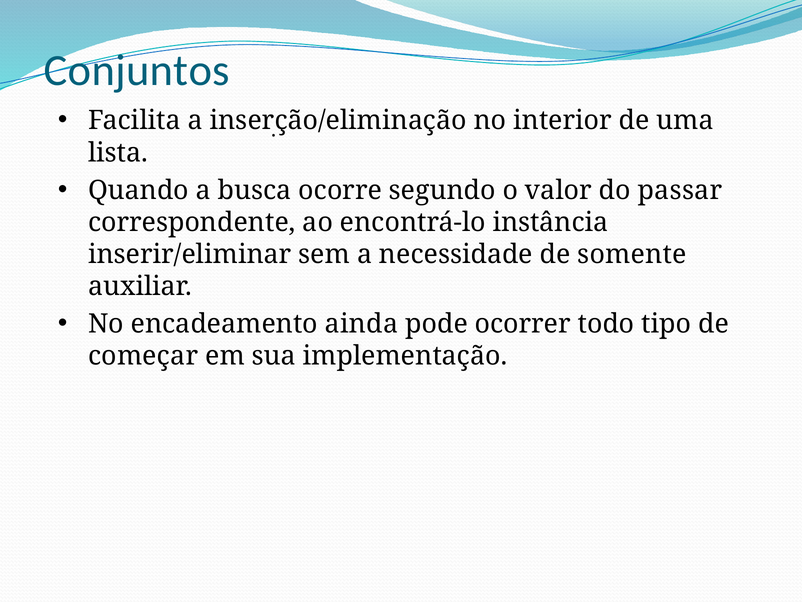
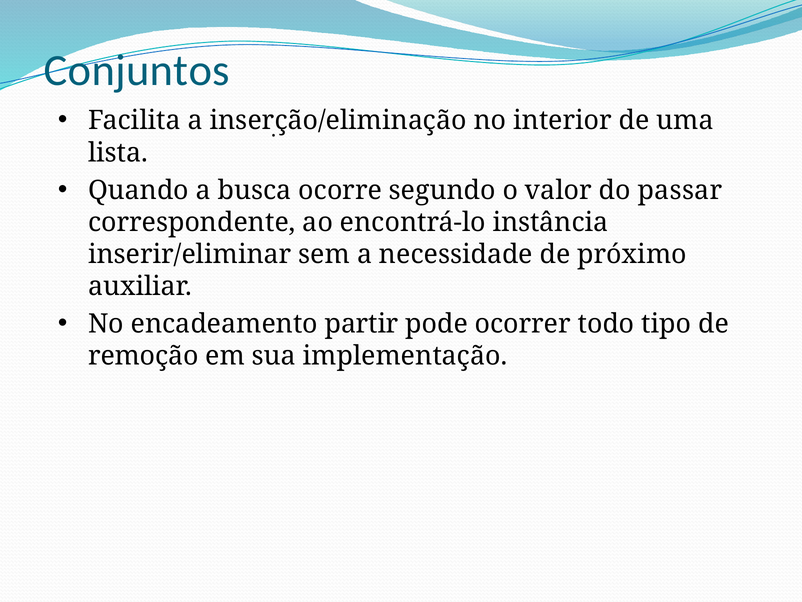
somente: somente -> próximo
ainda: ainda -> partir
começar: começar -> remoção
